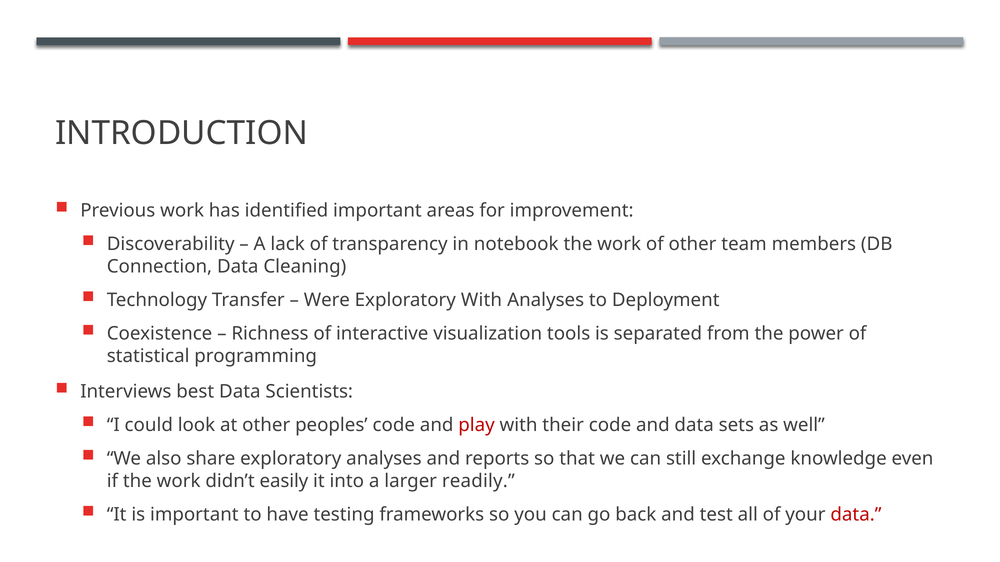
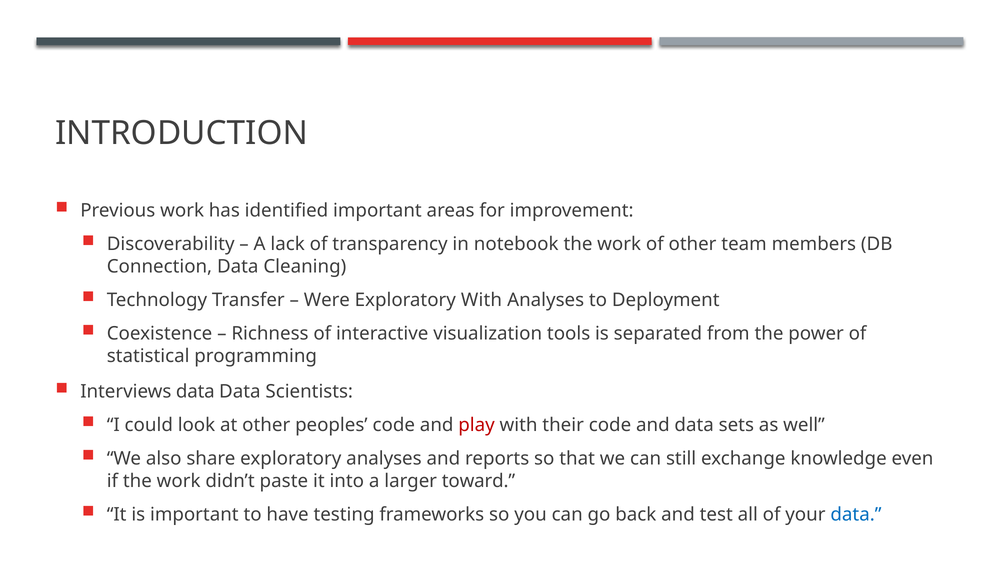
Interviews best: best -> data
easily: easily -> paste
readily: readily -> toward
data at (856, 515) colour: red -> blue
